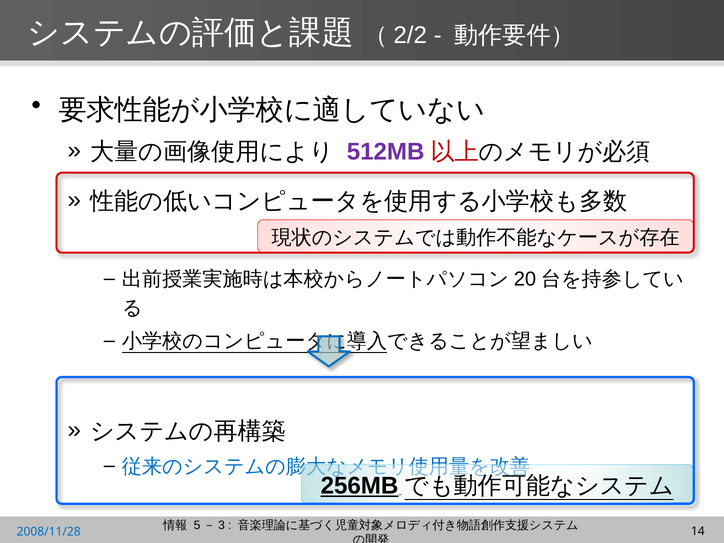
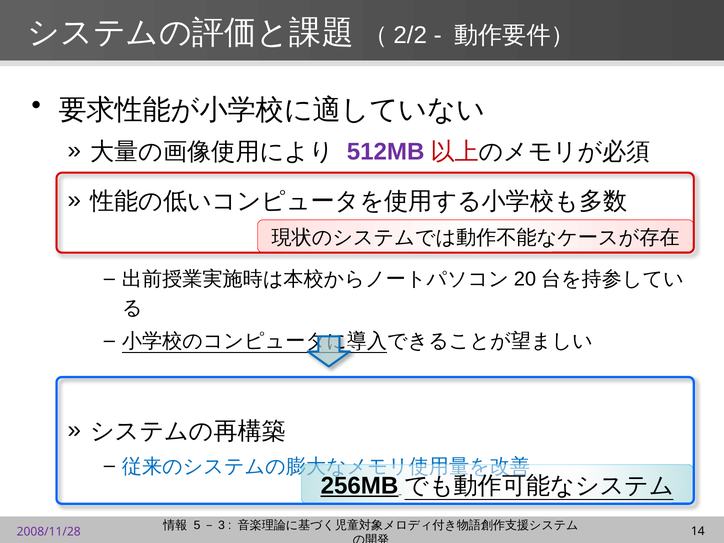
2008/11/28 colour: blue -> purple
